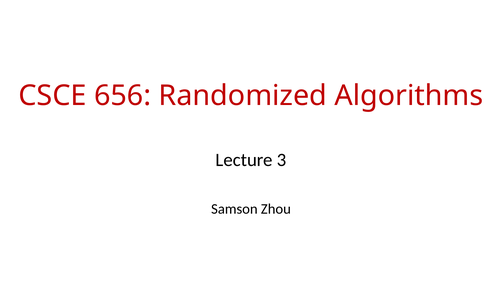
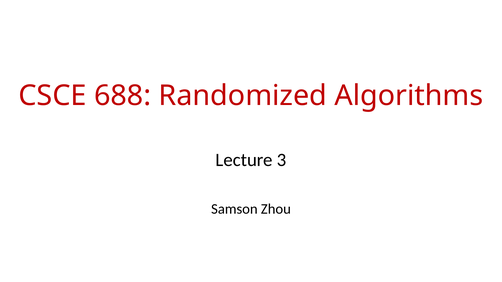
656: 656 -> 688
